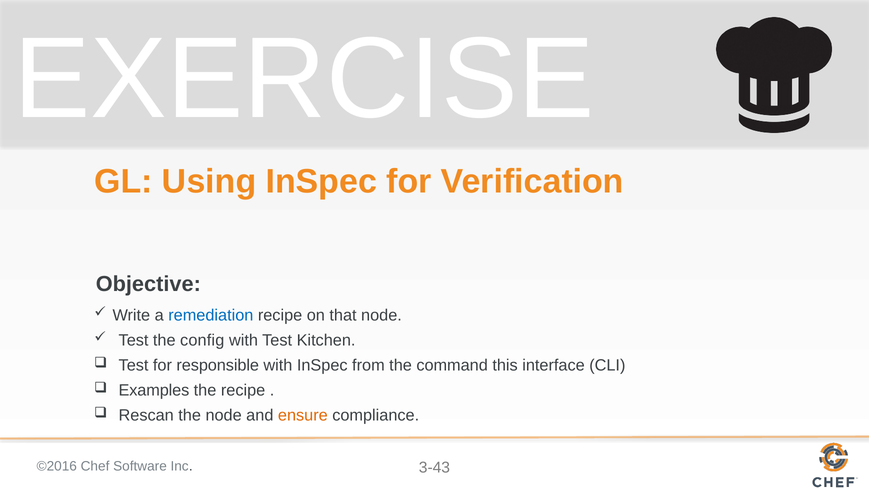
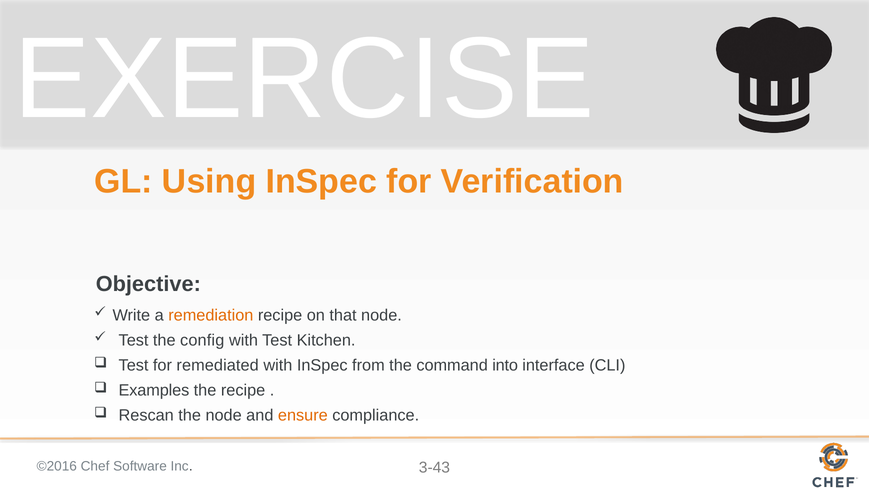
remediation colour: blue -> orange
responsible: responsible -> remediated
this: this -> into
